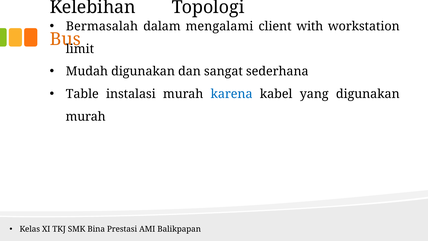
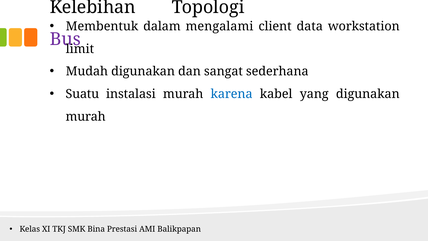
Bermasalah: Bermasalah -> Membentuk
with: with -> data
Bus colour: orange -> purple
Table: Table -> Suatu
